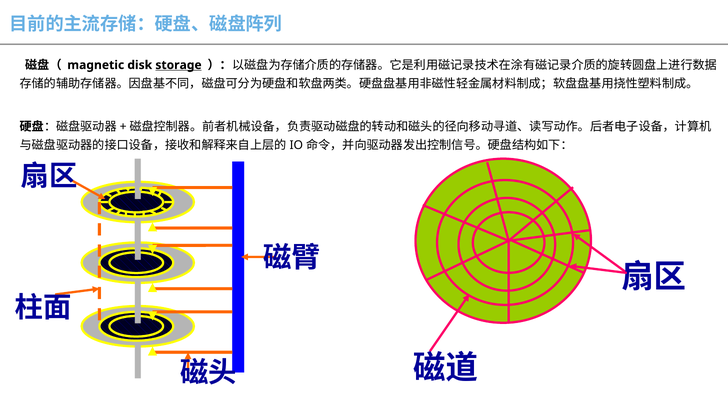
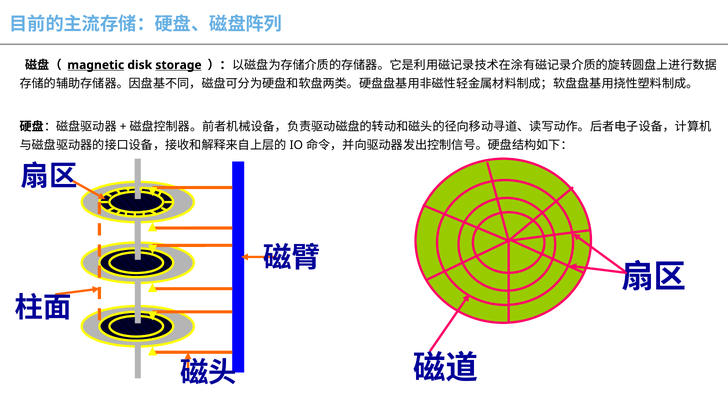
magnetic underline: none -> present
